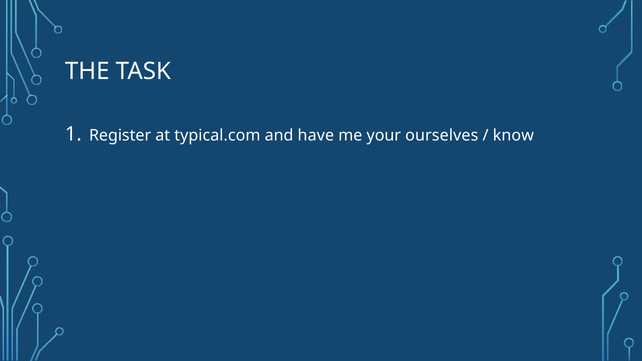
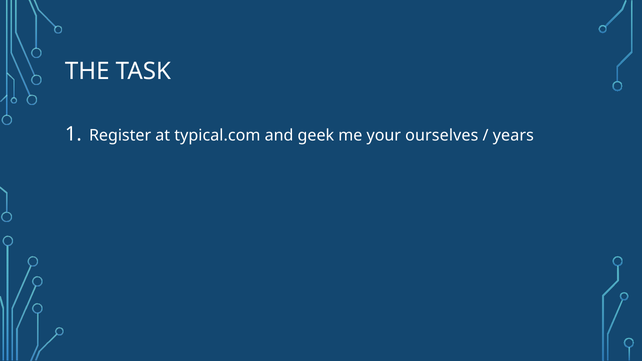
have: have -> geek
know: know -> years
